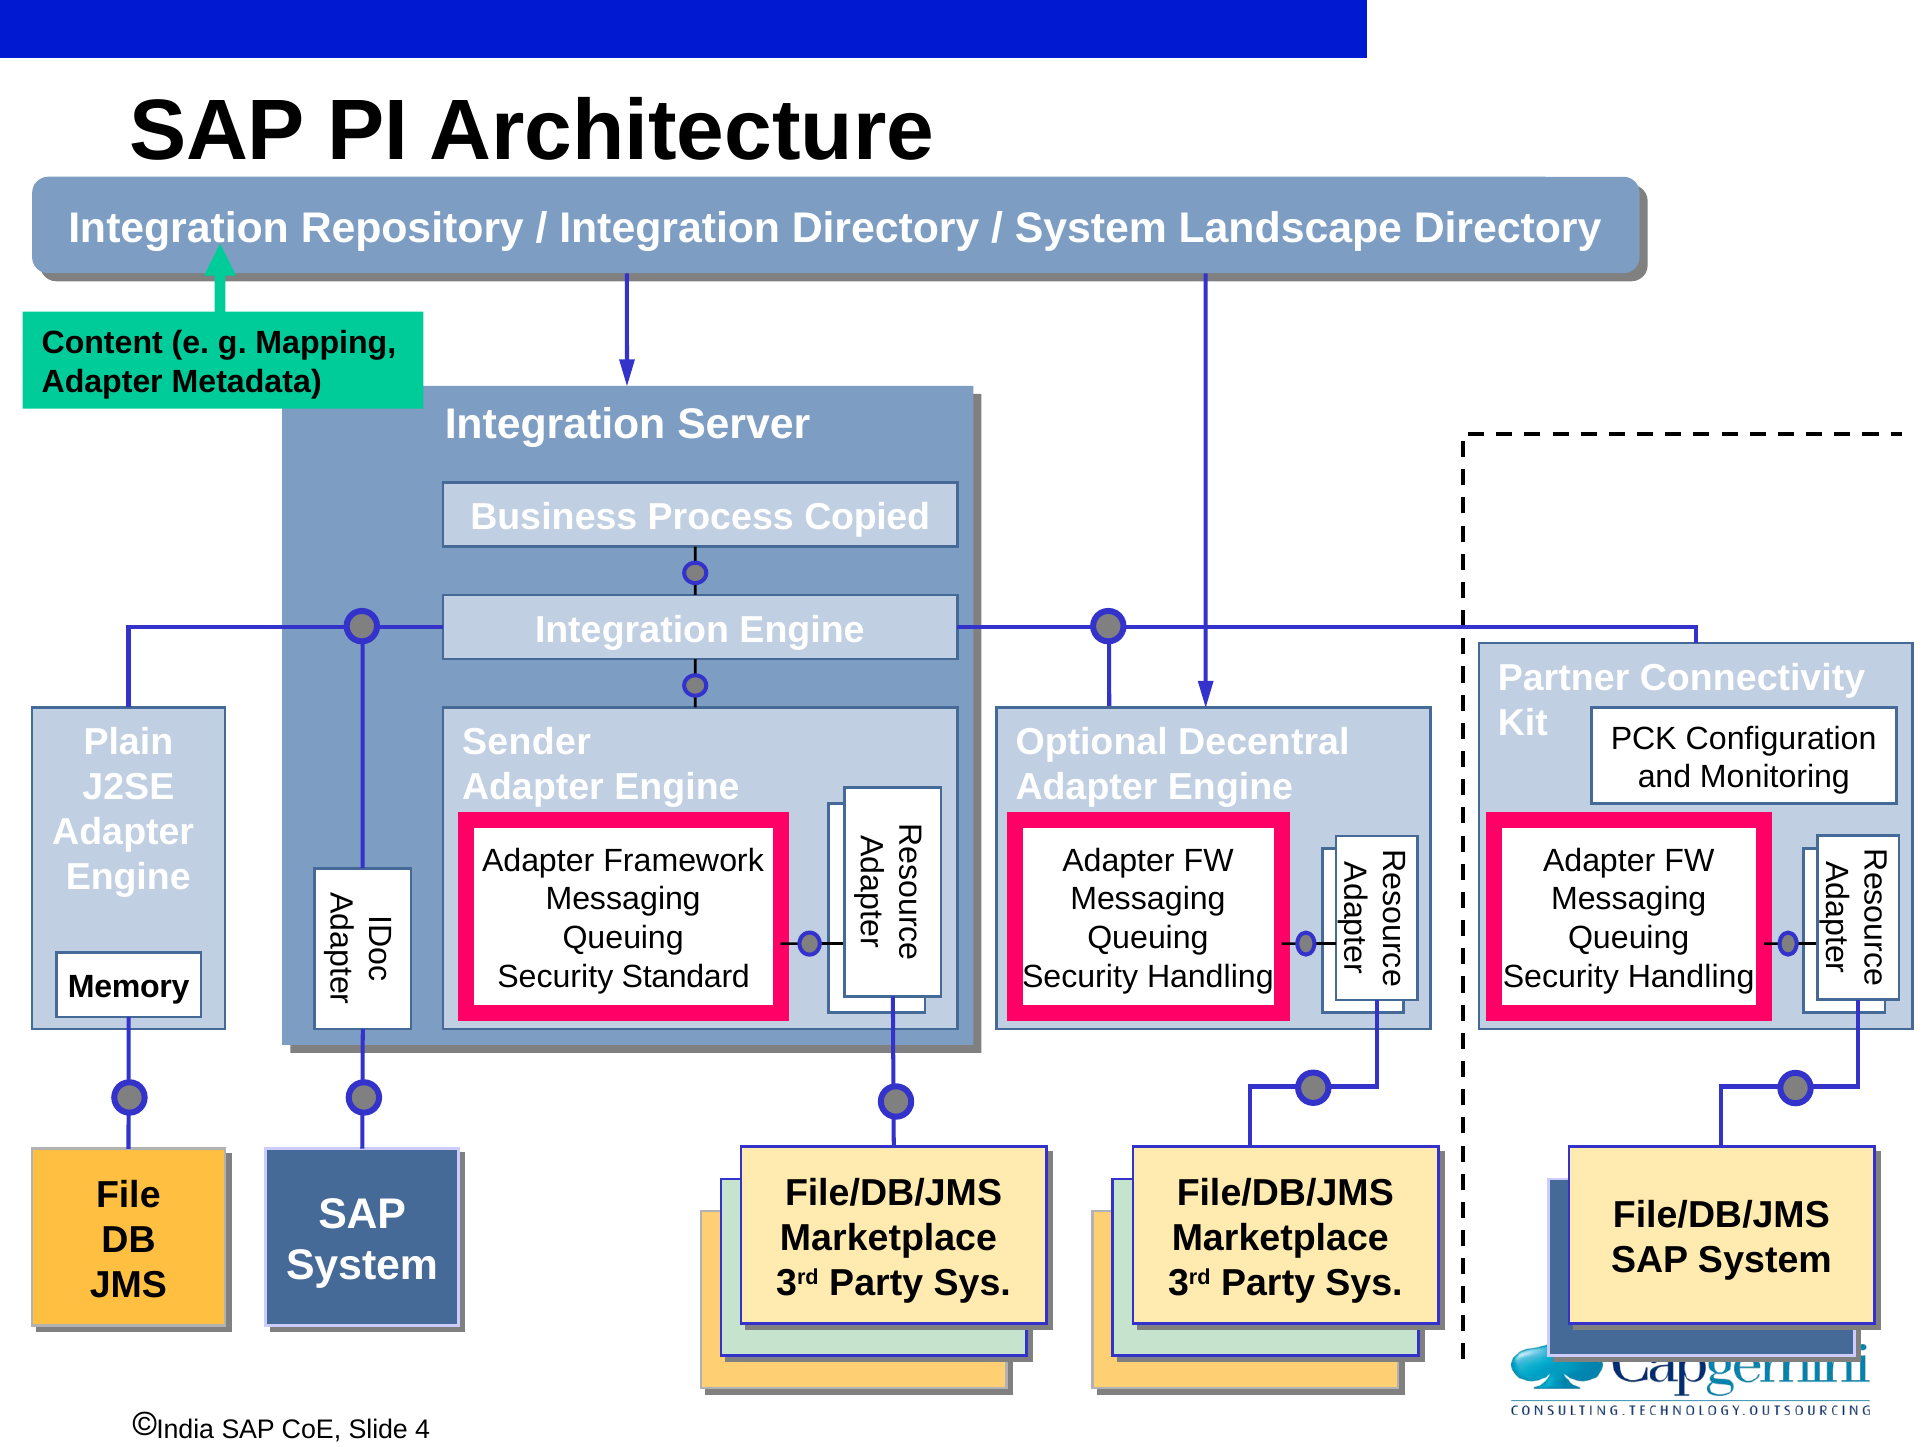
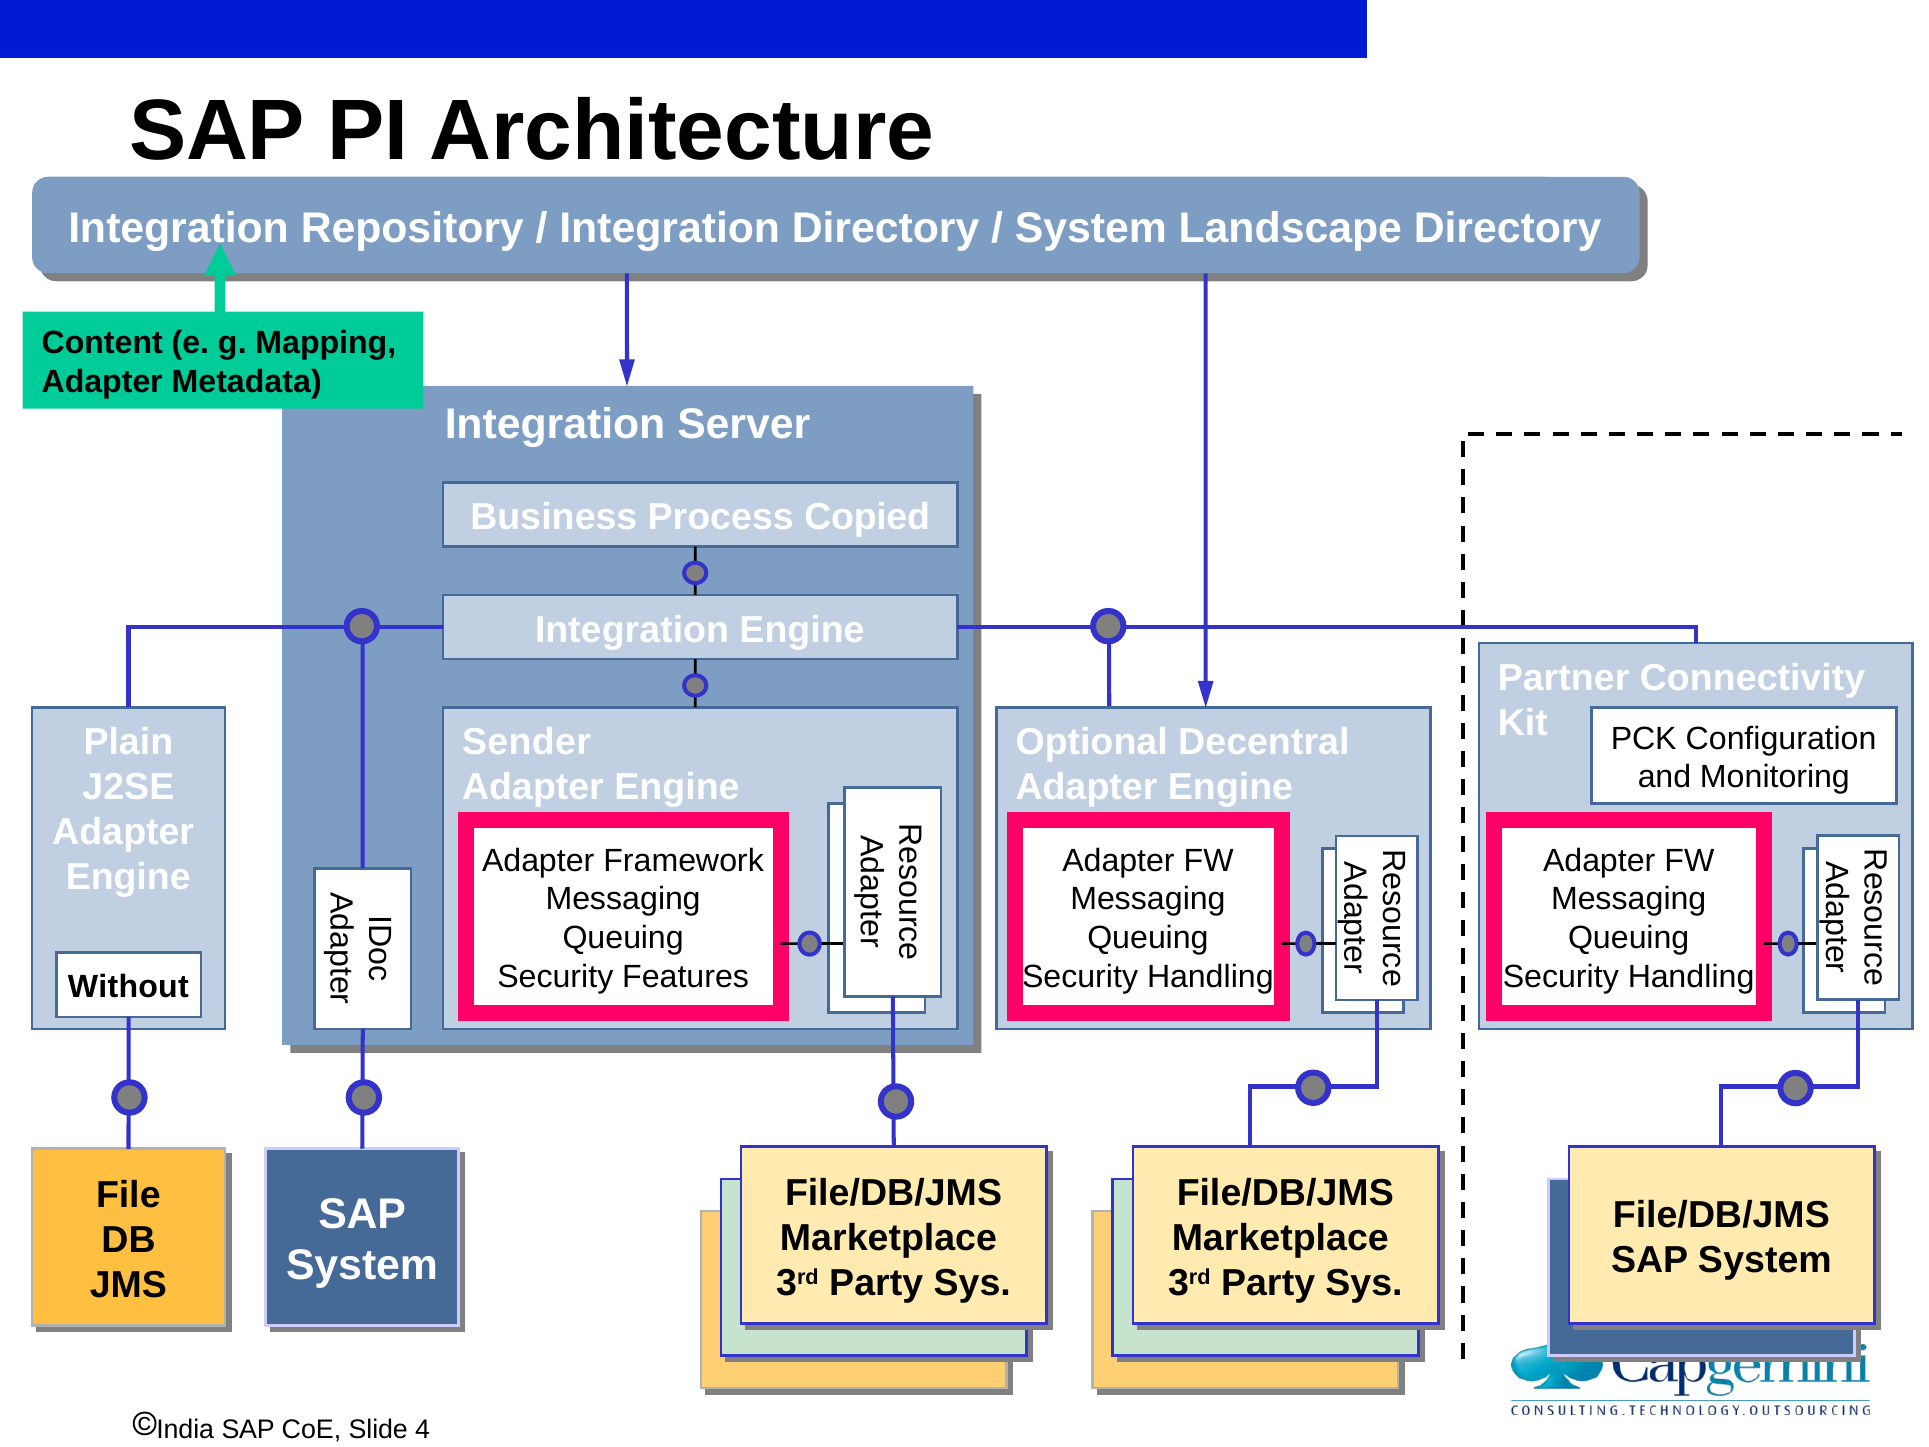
Standard: Standard -> Features
Memory: Memory -> Without
